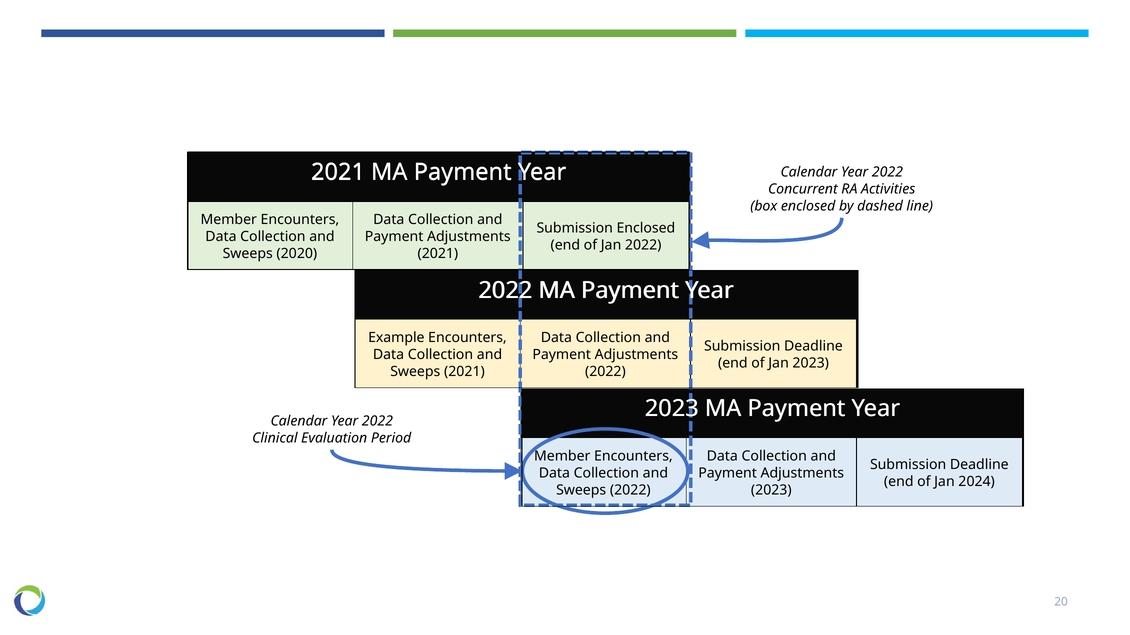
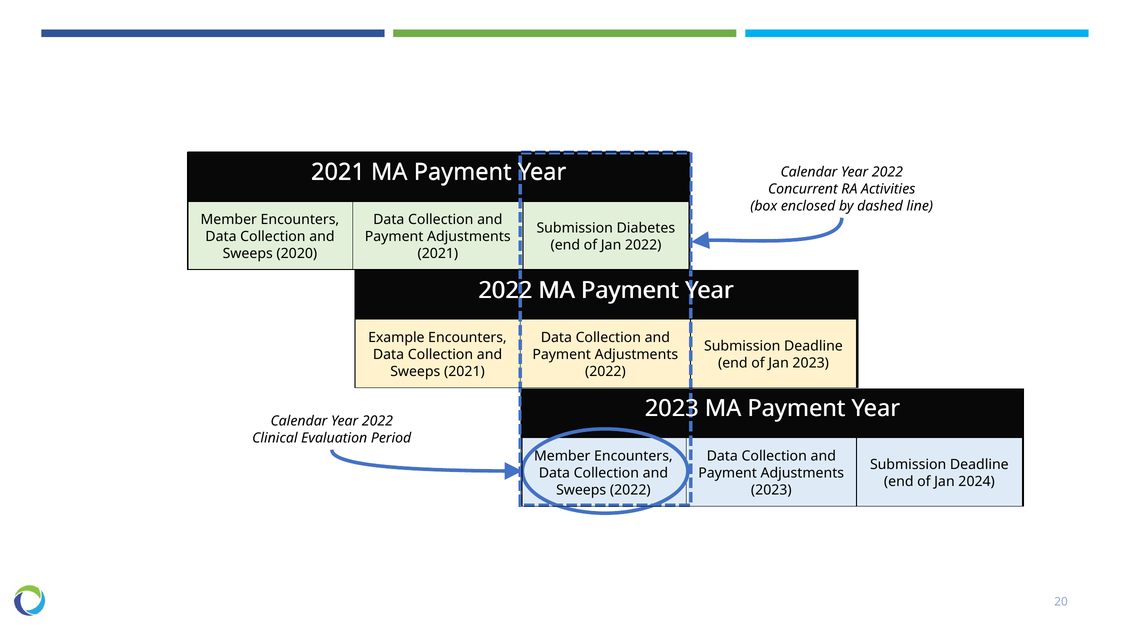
Submission Enclosed: Enclosed -> Diabetes
